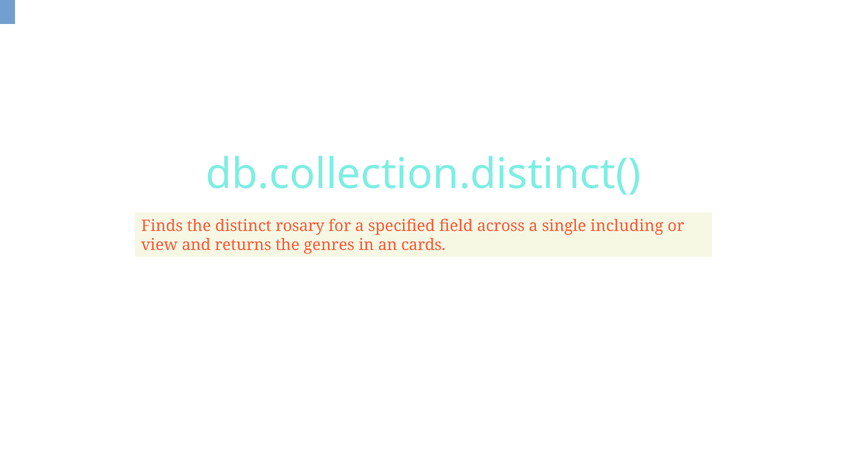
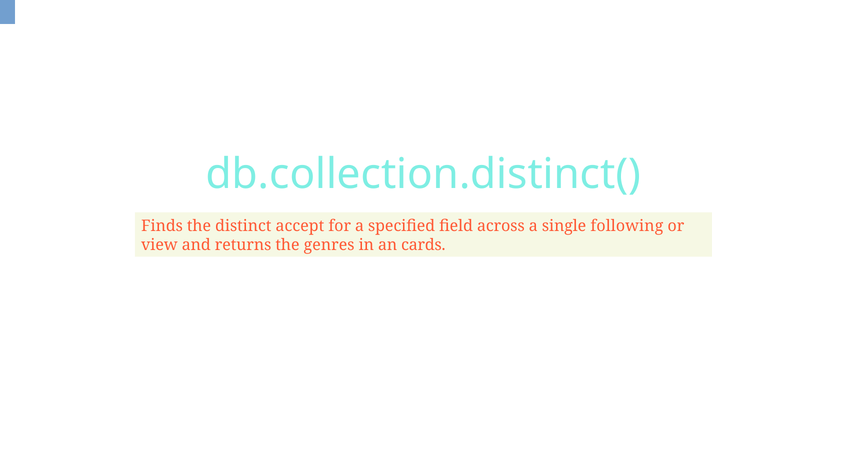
rosary: rosary -> accept
including: including -> following
